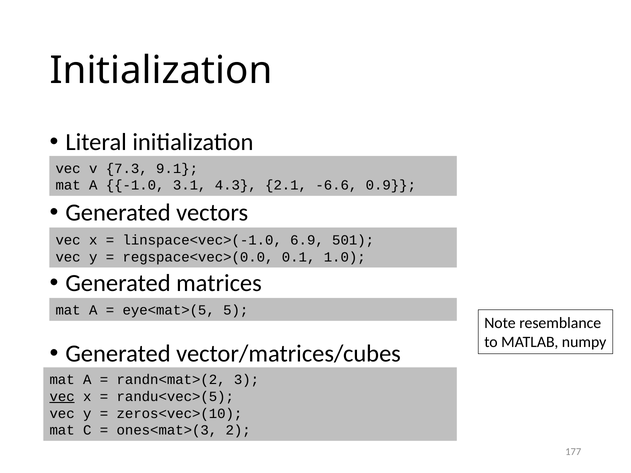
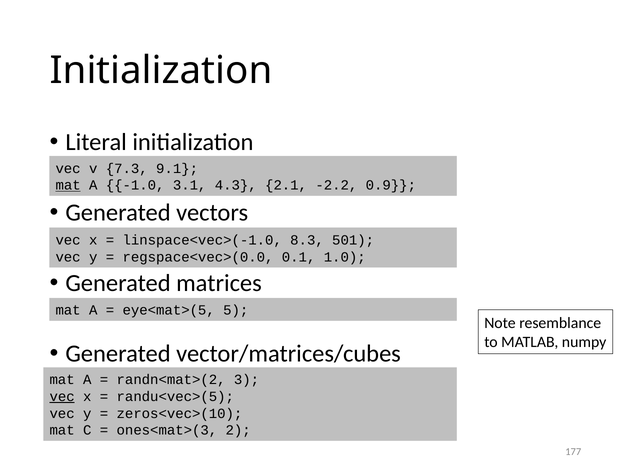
mat at (68, 185) underline: none -> present
-6.6: -6.6 -> -2.2
6.9: 6.9 -> 8.3
